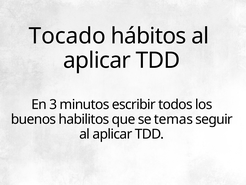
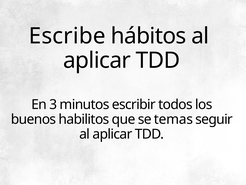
Tocado: Tocado -> Escribe
